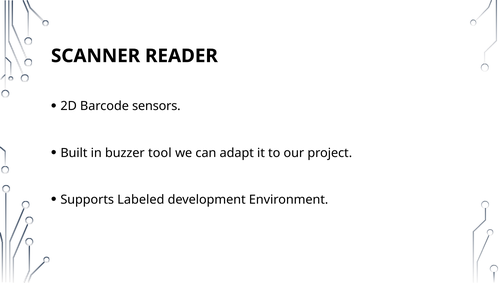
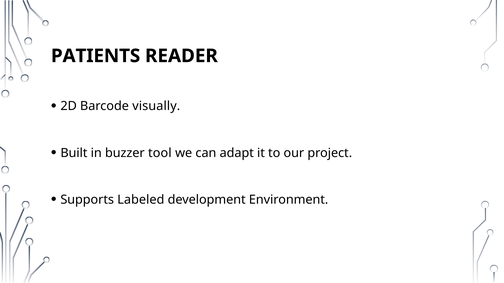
SCANNER: SCANNER -> PATIENTS
sensors: sensors -> visually
